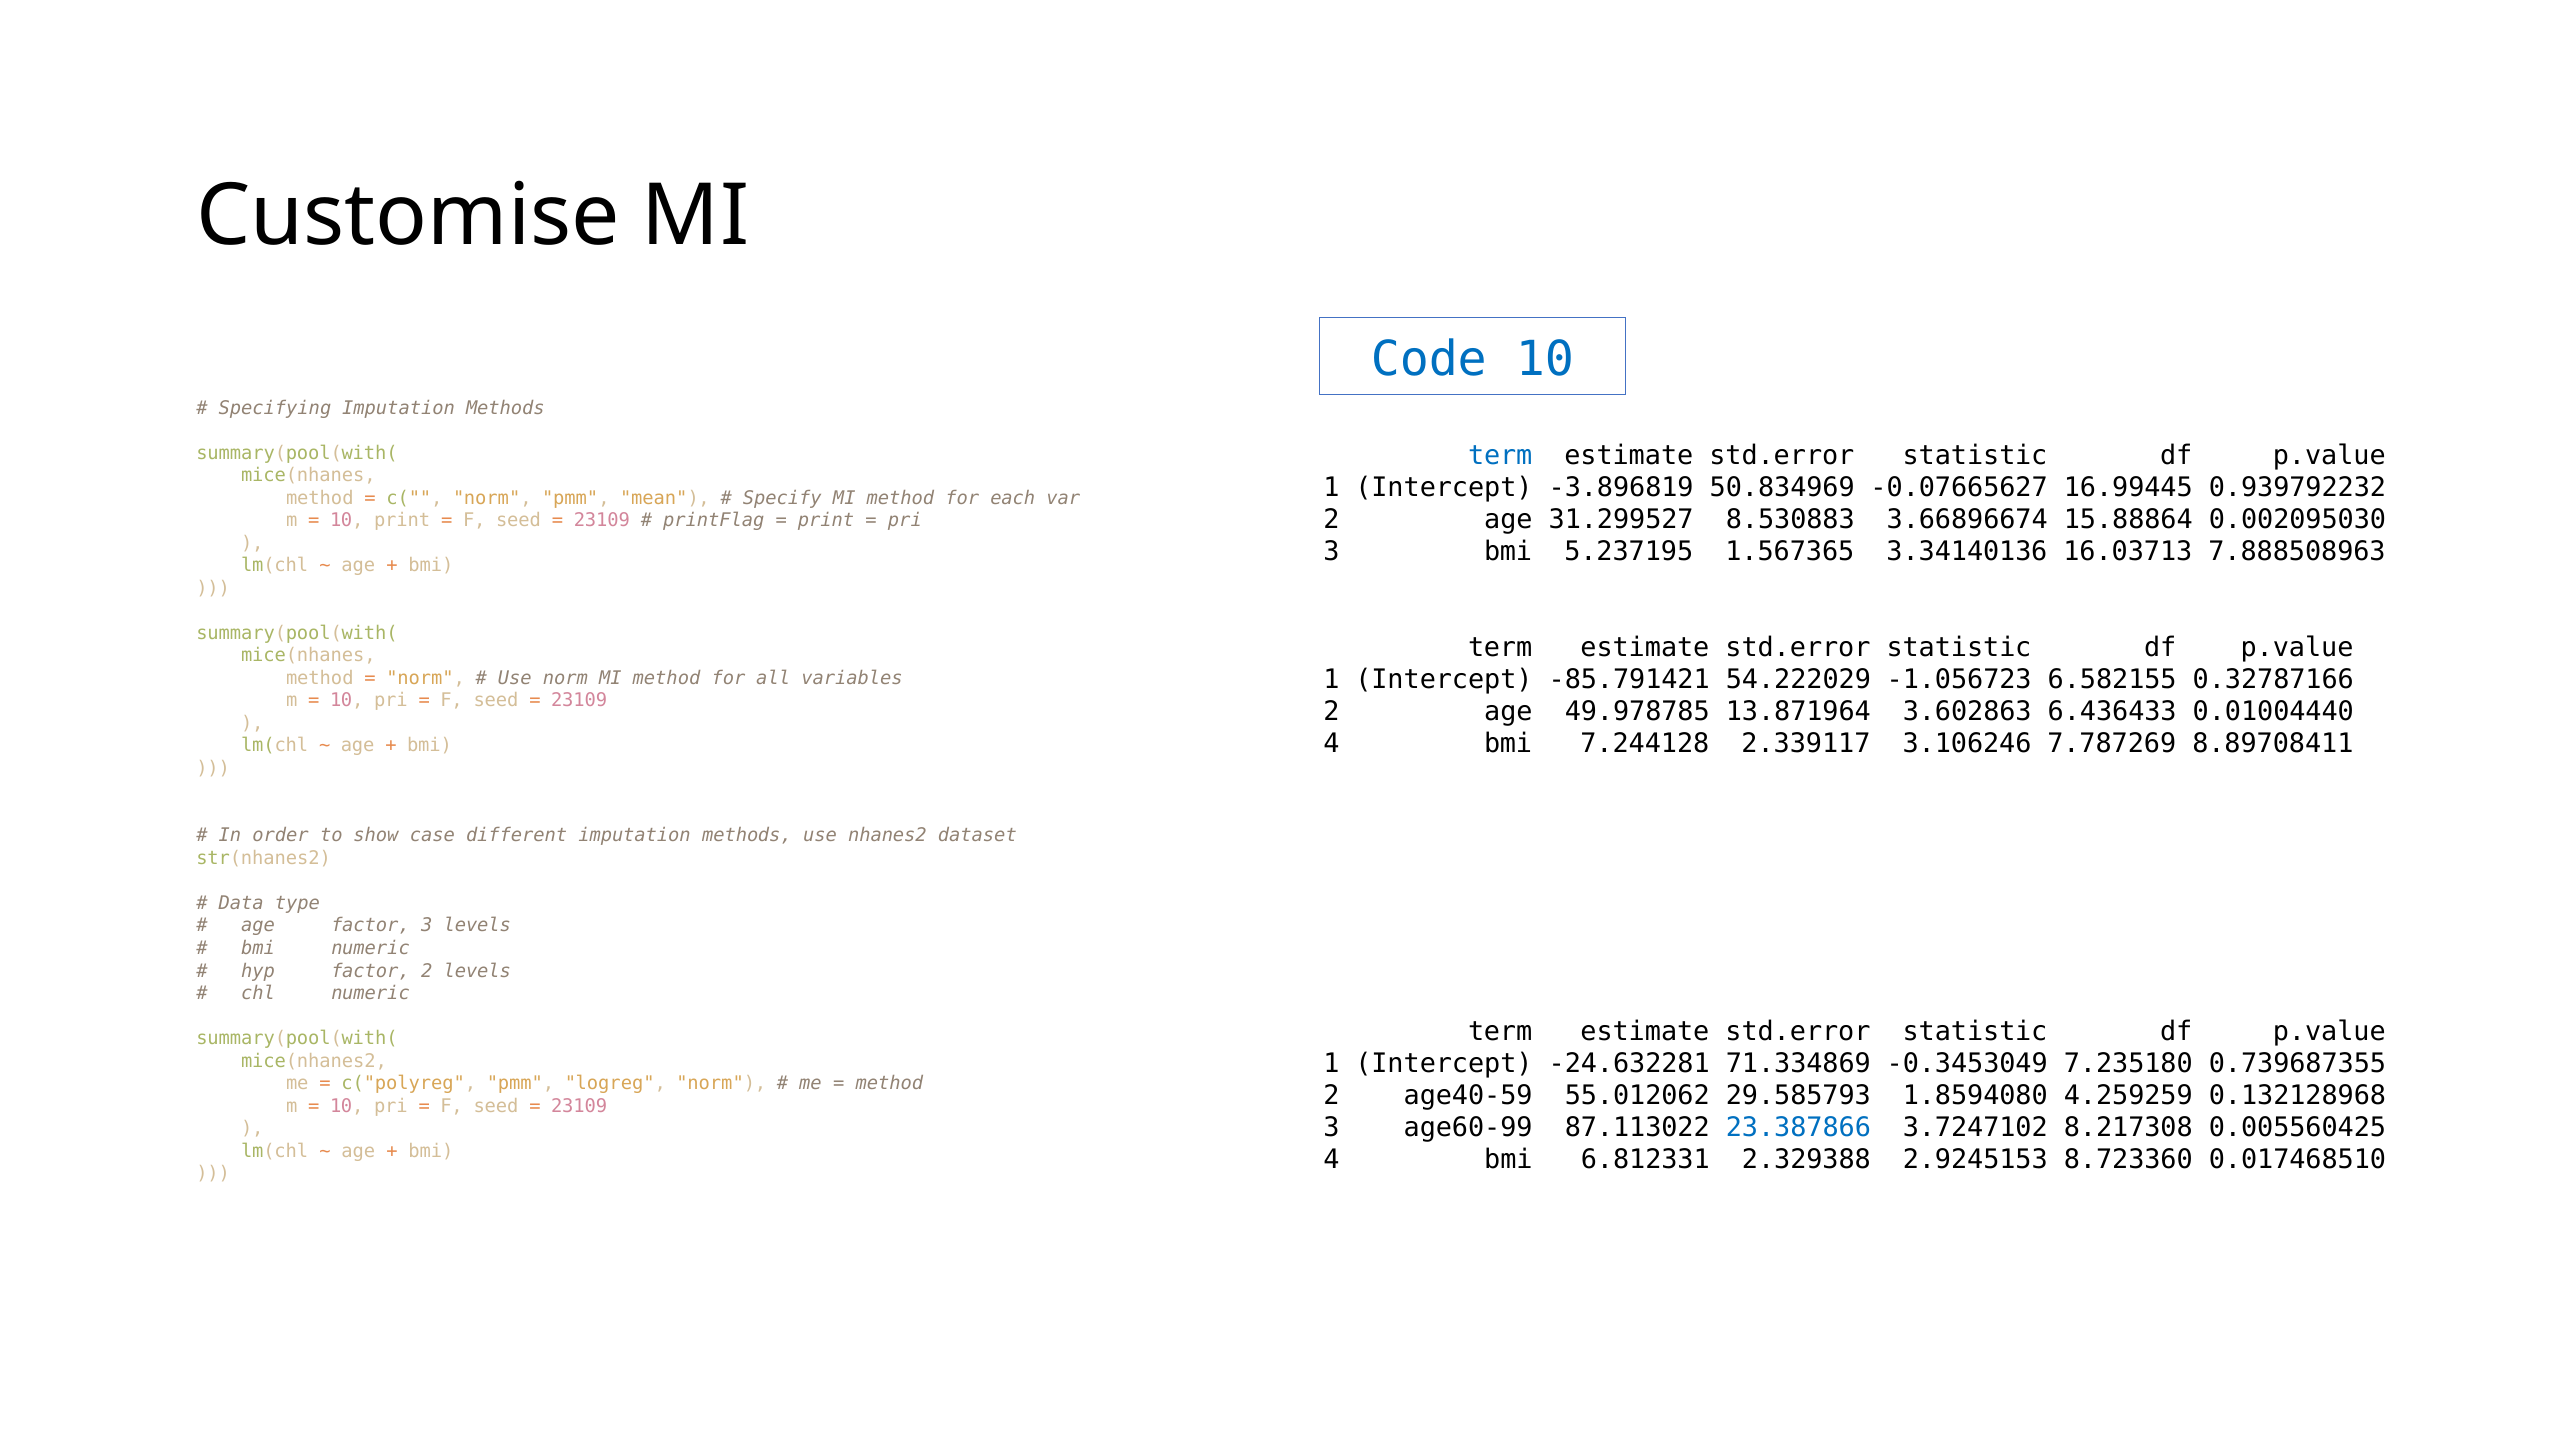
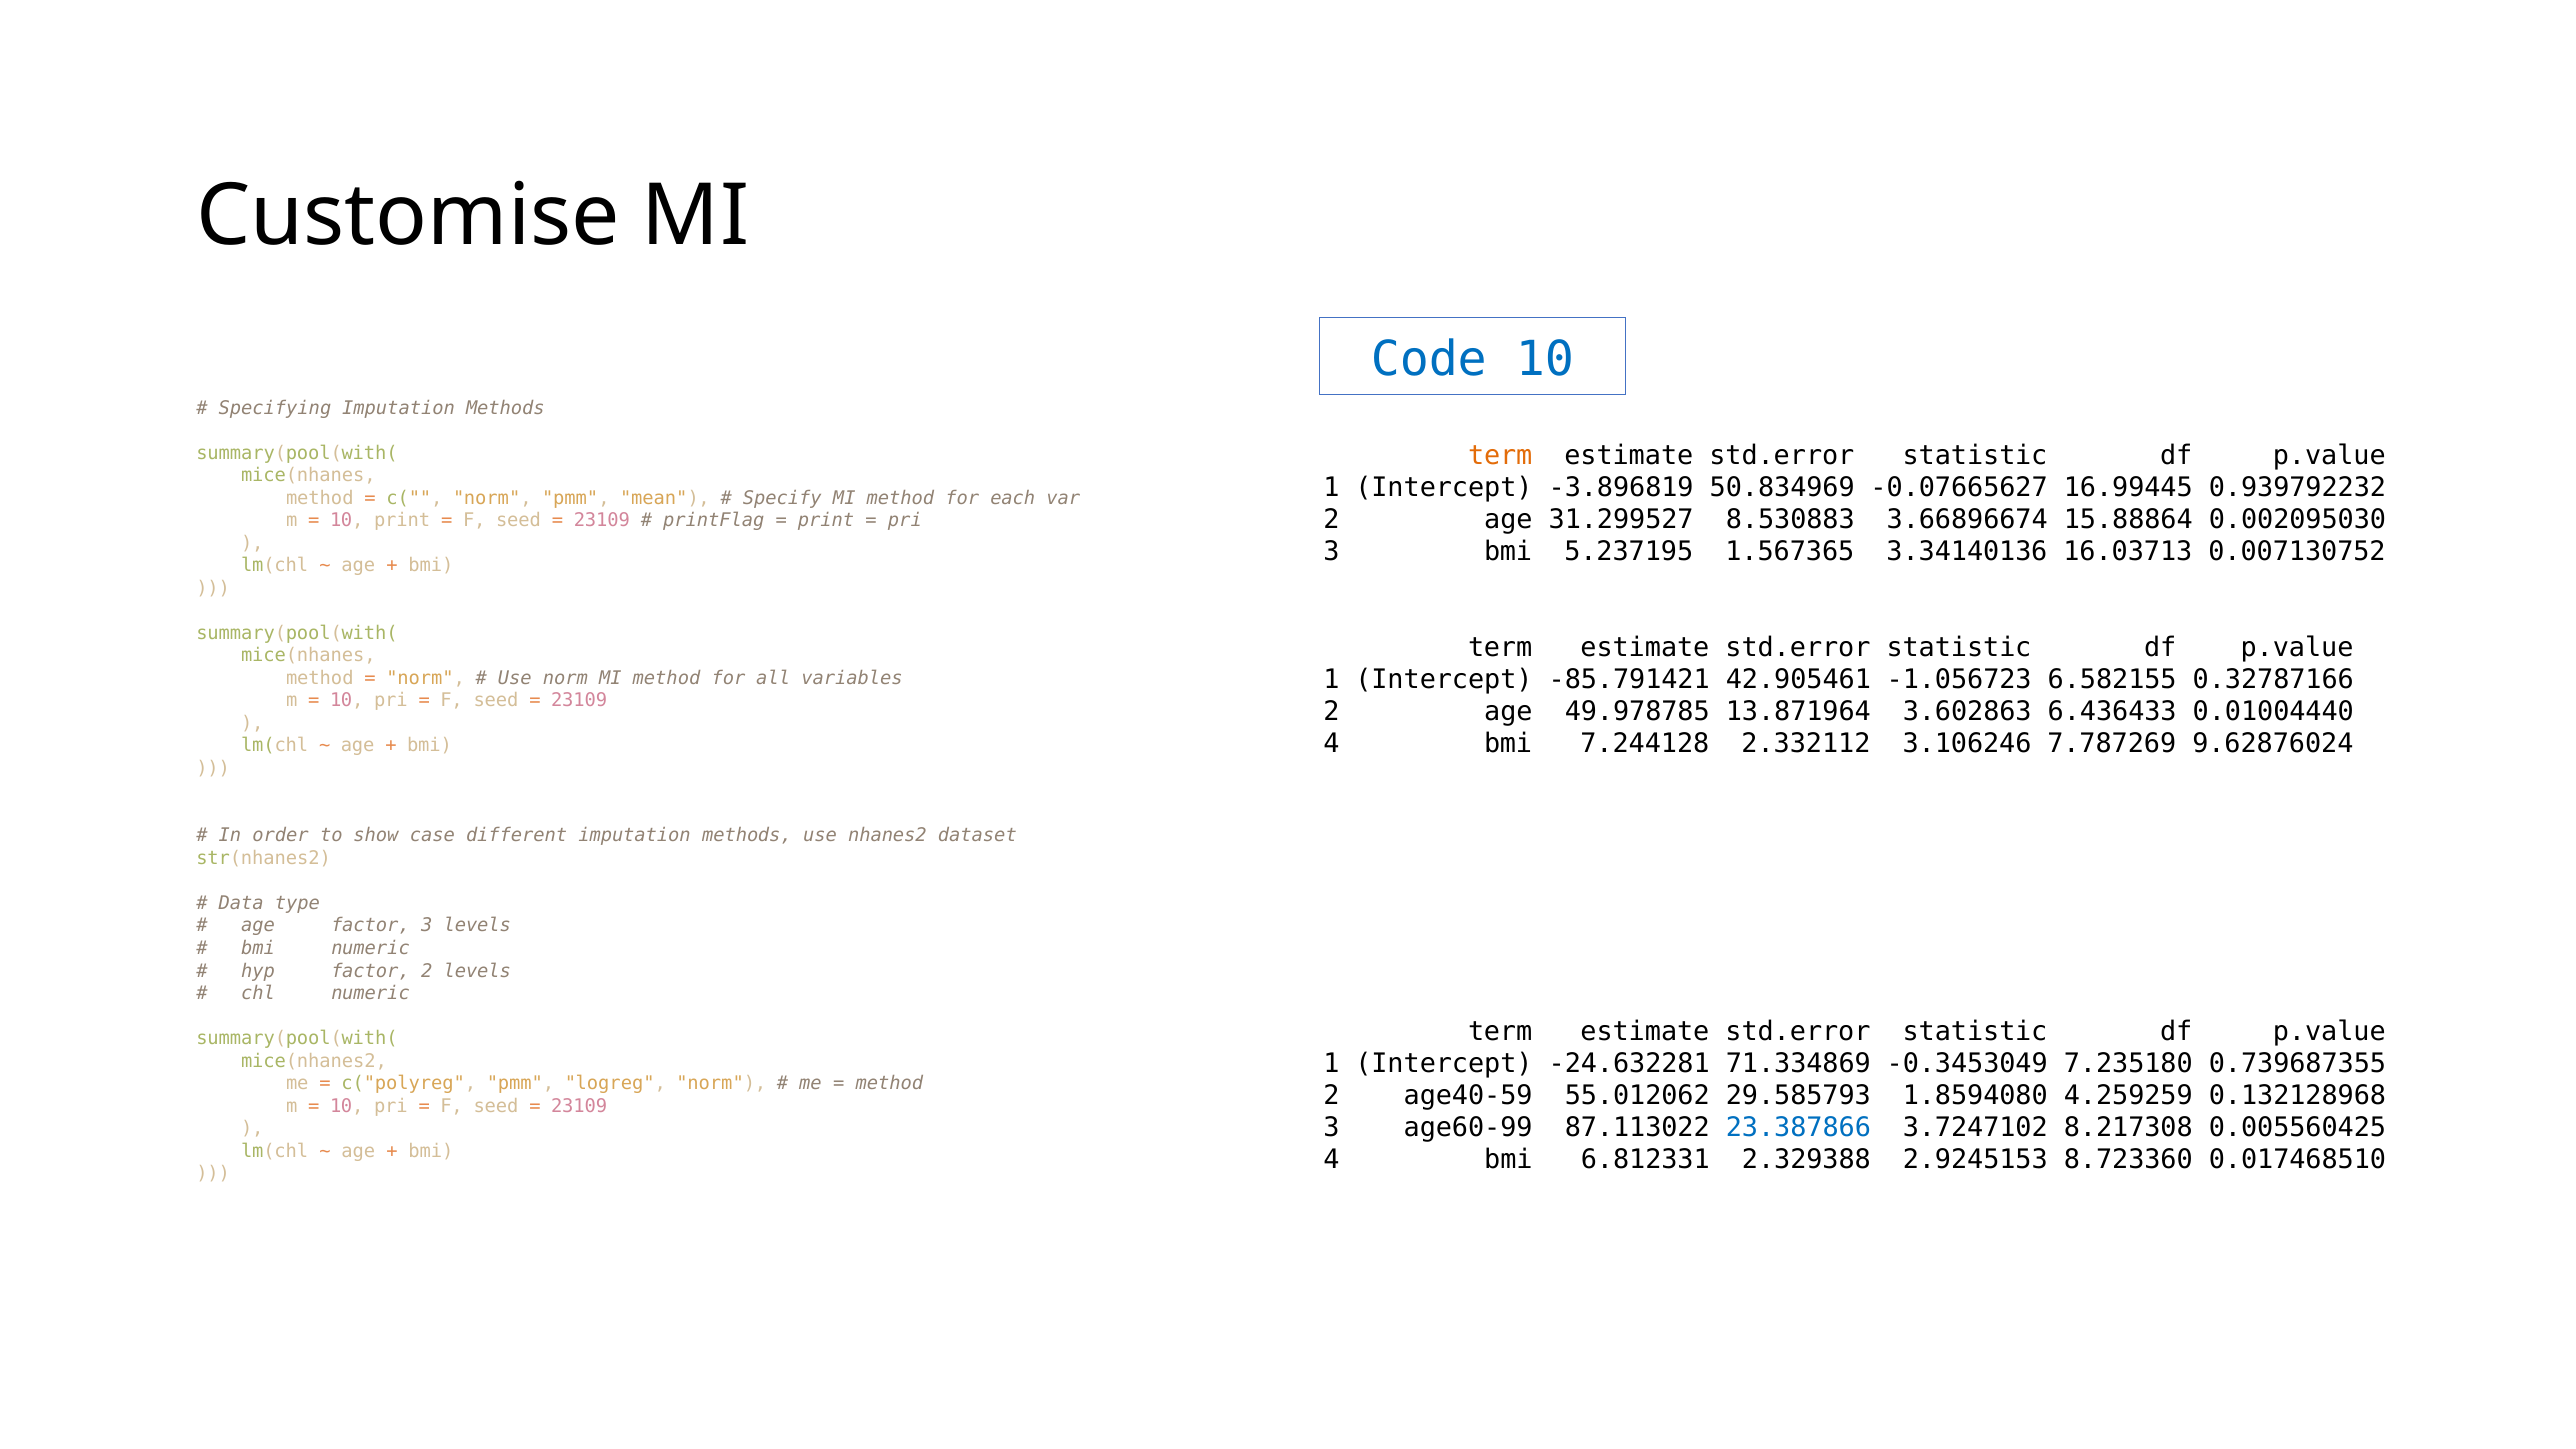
term at (1500, 455) colour: blue -> orange
7.888508963: 7.888508963 -> 0.007130752
54.222029: 54.222029 -> 42.905461
2.339117: 2.339117 -> 2.332112
8.89708411: 8.89708411 -> 9.62876024
